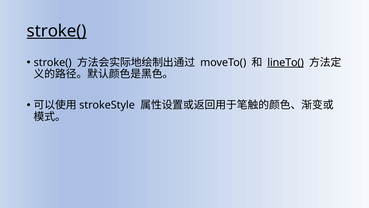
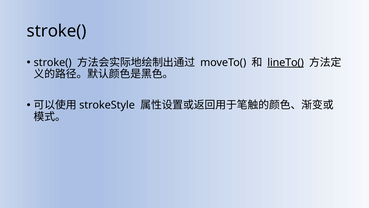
stroke( at (57, 31) underline: present -> none
